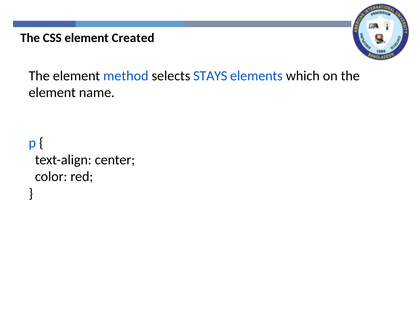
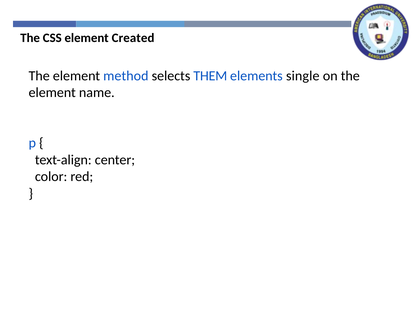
STAYS: STAYS -> THEM
which: which -> single
